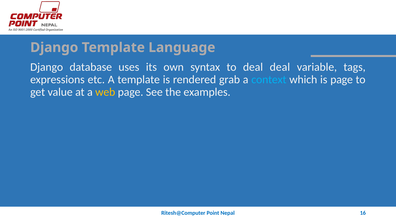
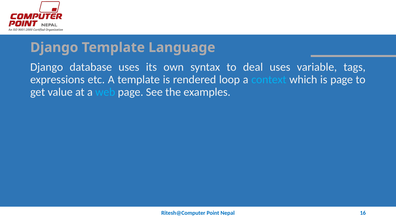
deal deal: deal -> uses
grab: grab -> loop
web colour: yellow -> light blue
